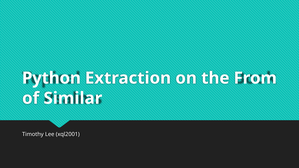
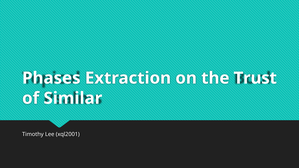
Python: Python -> Phases
From: From -> Trust
